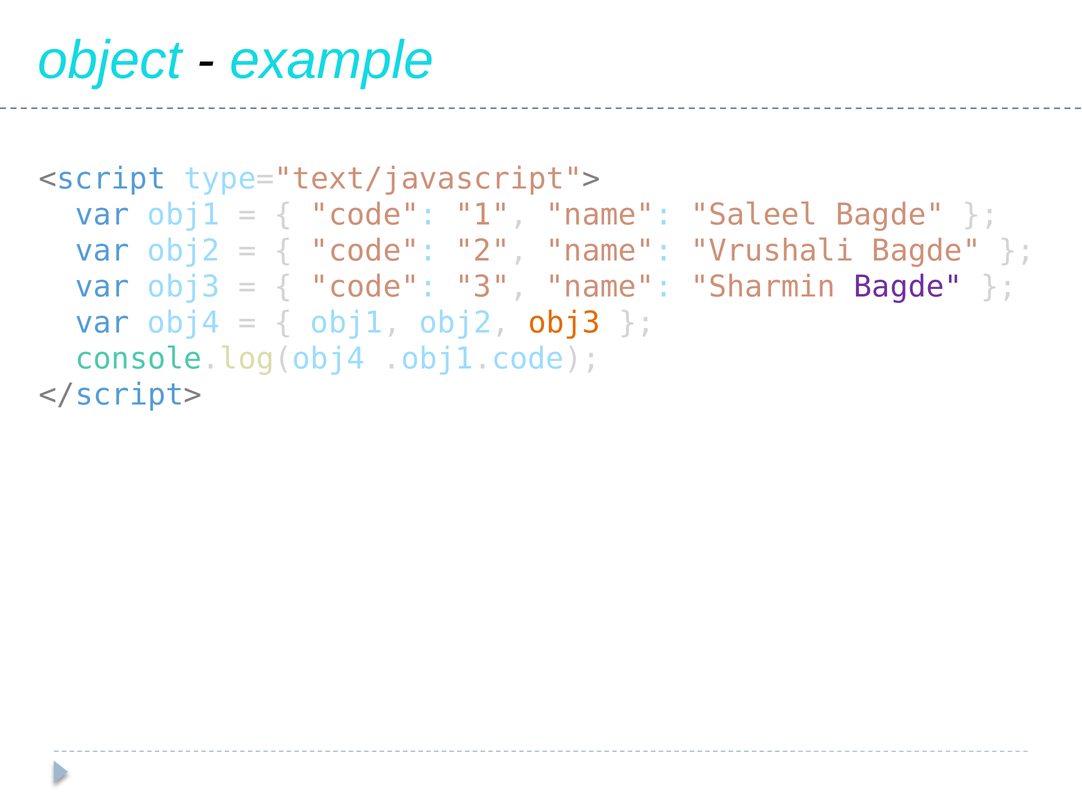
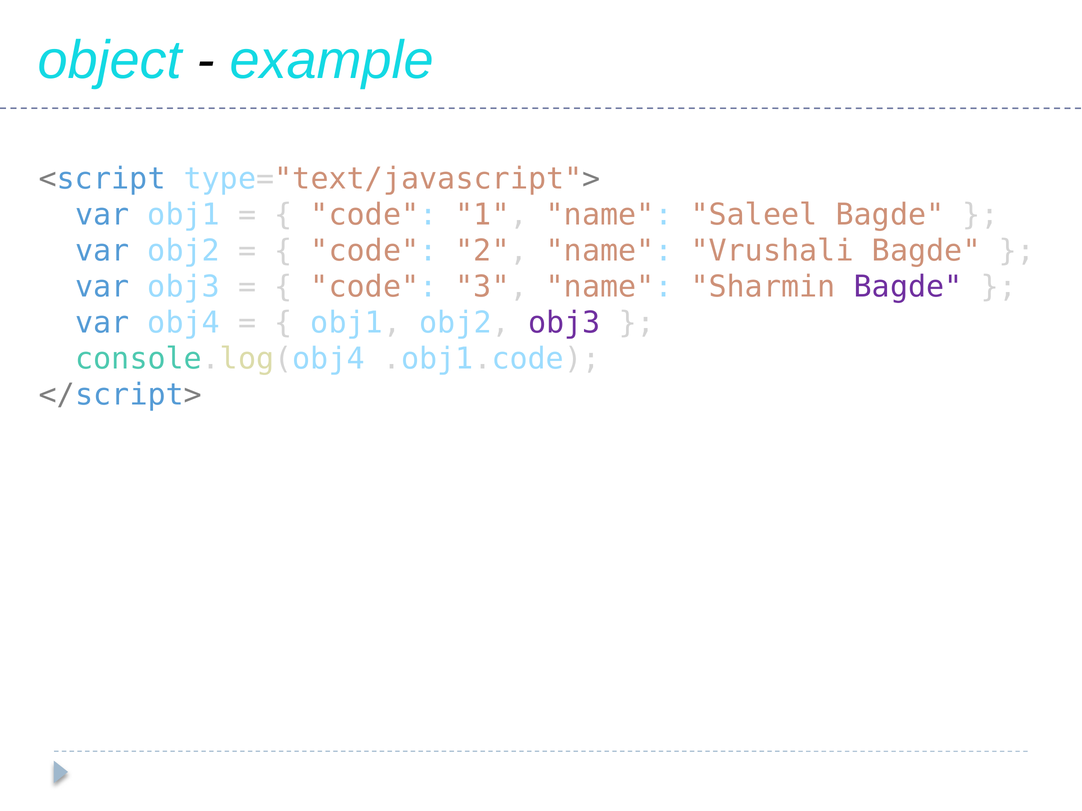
obj3 at (564, 323) colour: orange -> purple
